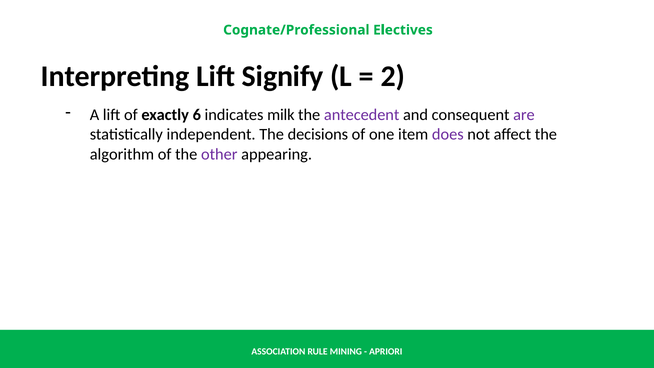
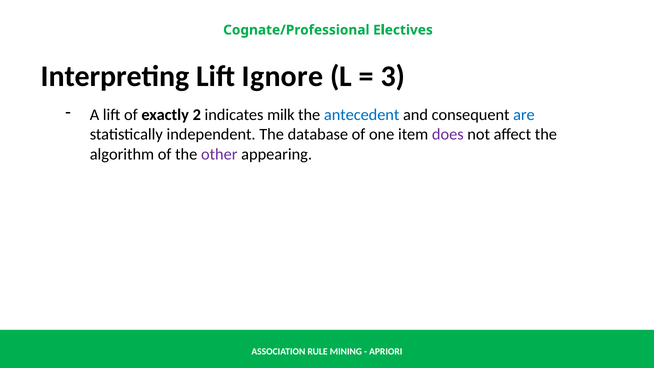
Signify: Signify -> Ignore
2: 2 -> 3
6: 6 -> 2
antecedent colour: purple -> blue
are colour: purple -> blue
decisions: decisions -> database
